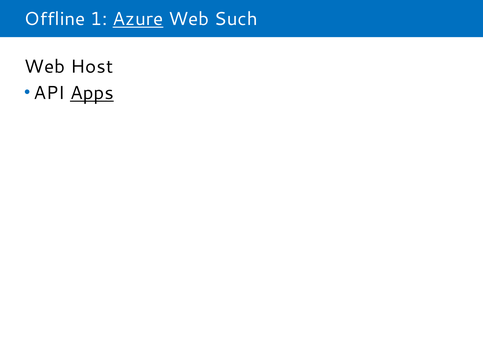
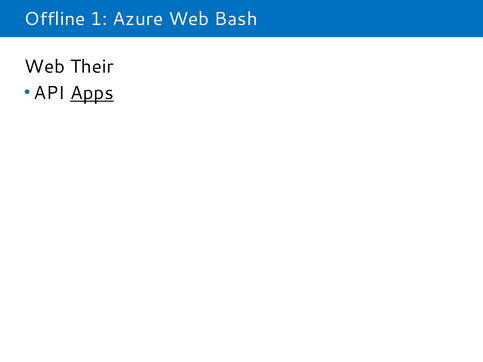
Azure underline: present -> none
Such: Such -> Bash
Host: Host -> Their
